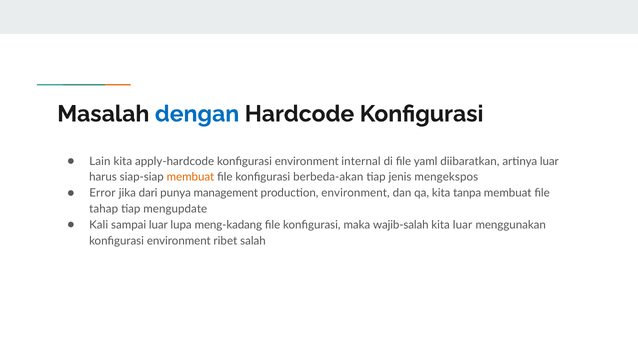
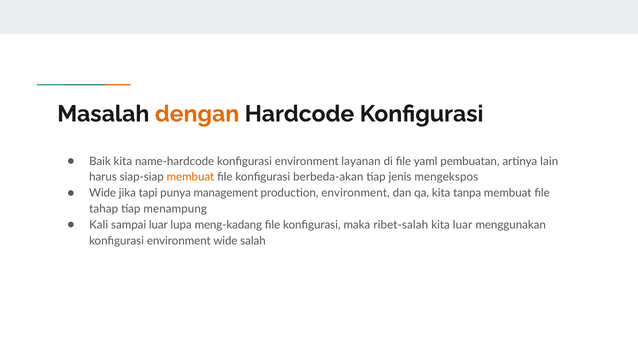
dengan colour: blue -> orange
Lain: Lain -> Baik
apply-hardcode: apply-hardcode -> name-hardcode
internal: internal -> layanan
diibaratkan: diibaratkan -> pembuatan
artinya luar: luar -> lain
Error at (102, 193): Error -> Wide
dari: dari -> tapi
mengupdate: mengupdate -> menampung
wajib-salah: wajib-salah -> ribet-salah
environment ribet: ribet -> wide
